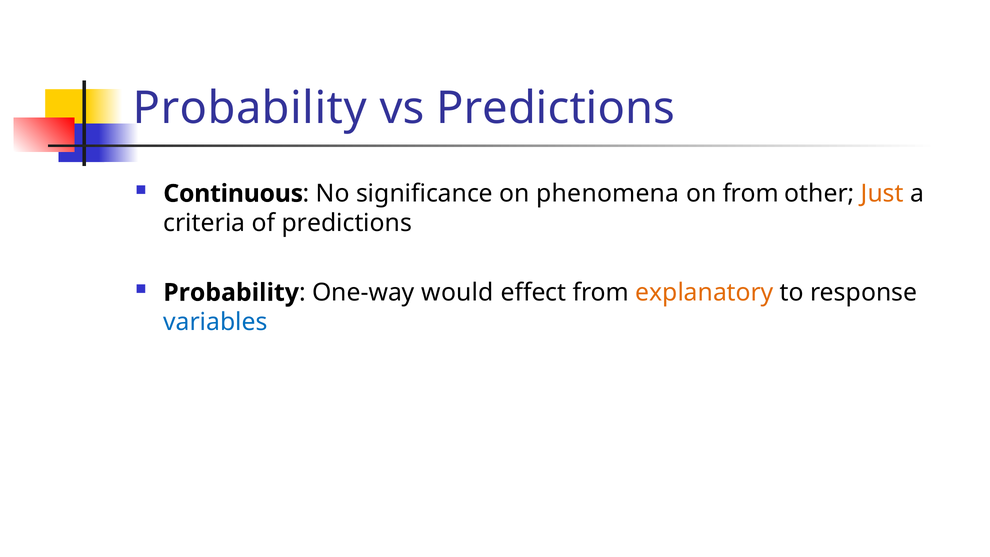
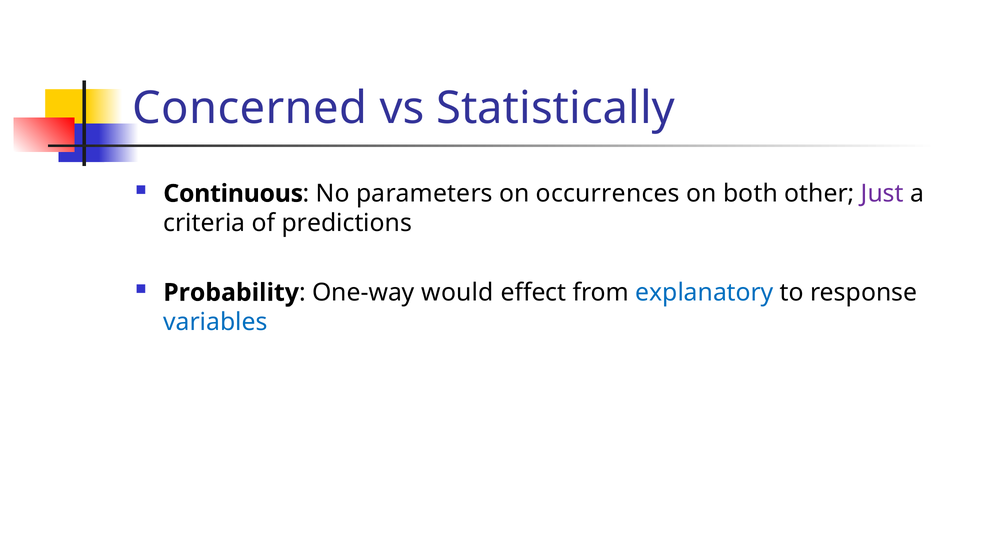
Probability at (250, 108): Probability -> Concerned
vs Predictions: Predictions -> Statistically
significance: significance -> parameters
phenomena: phenomena -> occurrences
on from: from -> both
Just colour: orange -> purple
explanatory colour: orange -> blue
